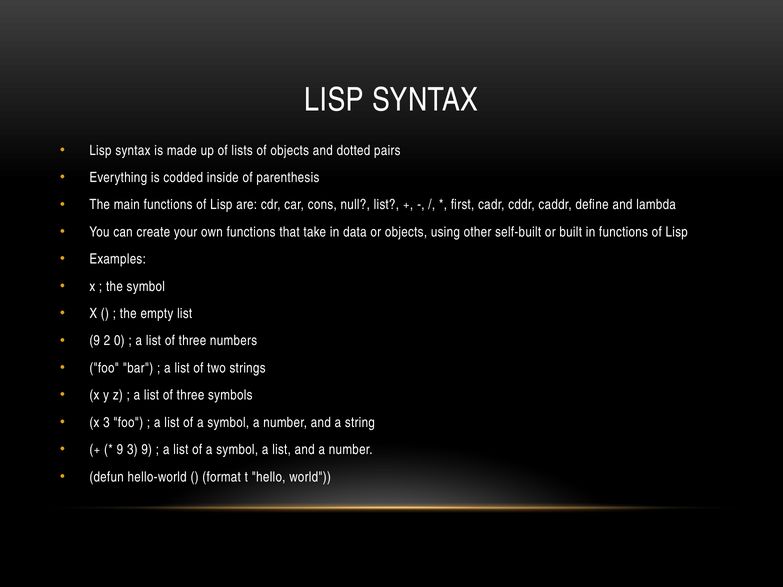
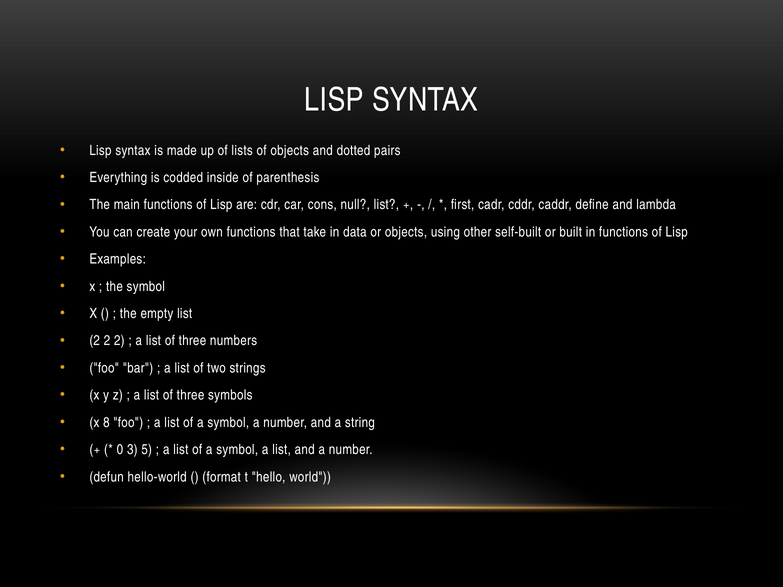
9 at (95, 341): 9 -> 2
0 at (119, 341): 0 -> 2
x 3: 3 -> 8
9 at (120, 450): 9 -> 0
3 9: 9 -> 5
